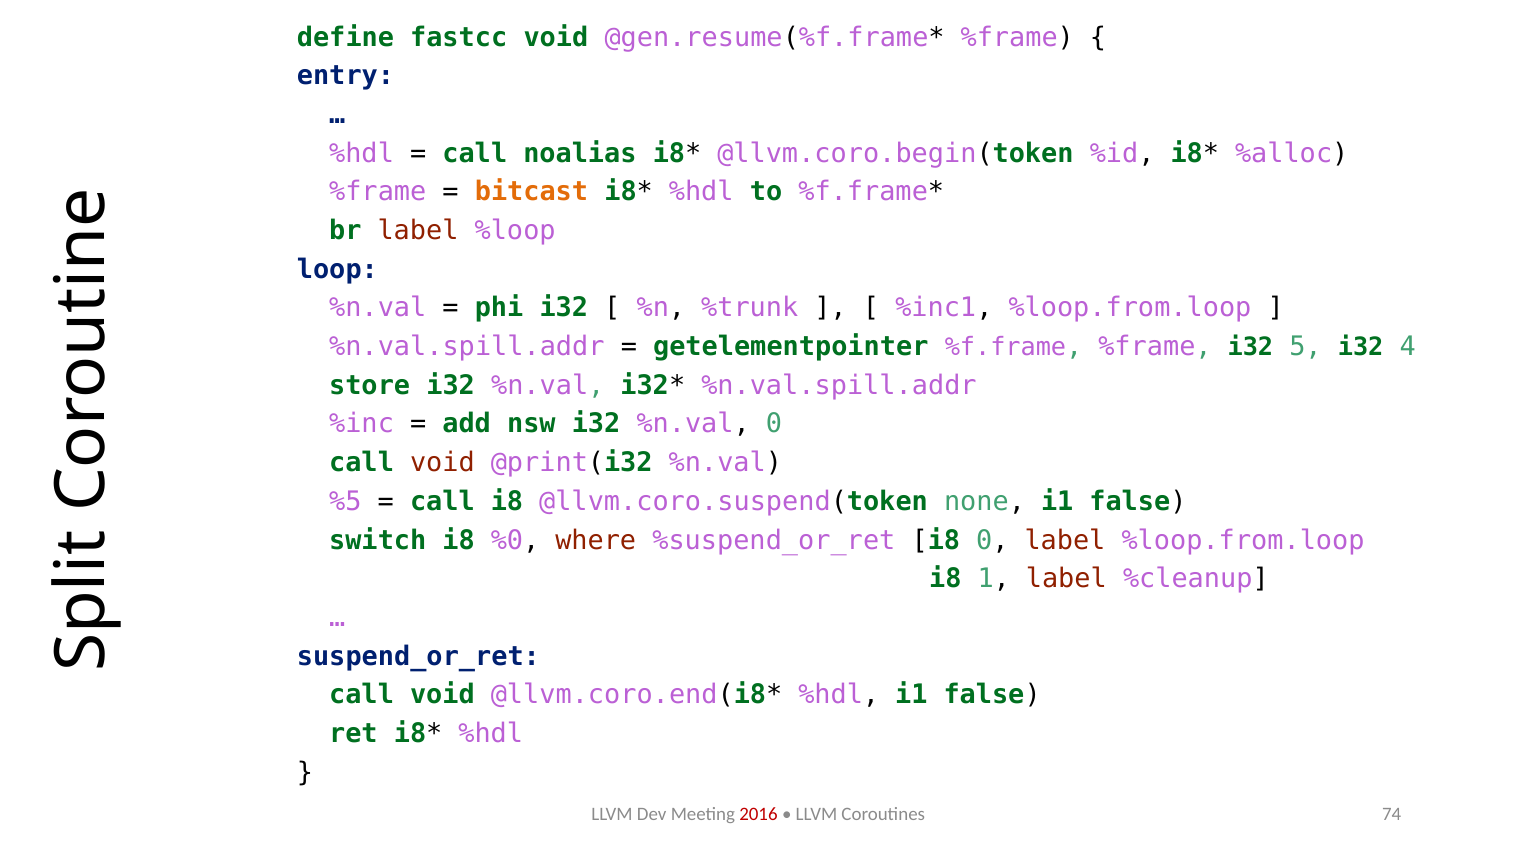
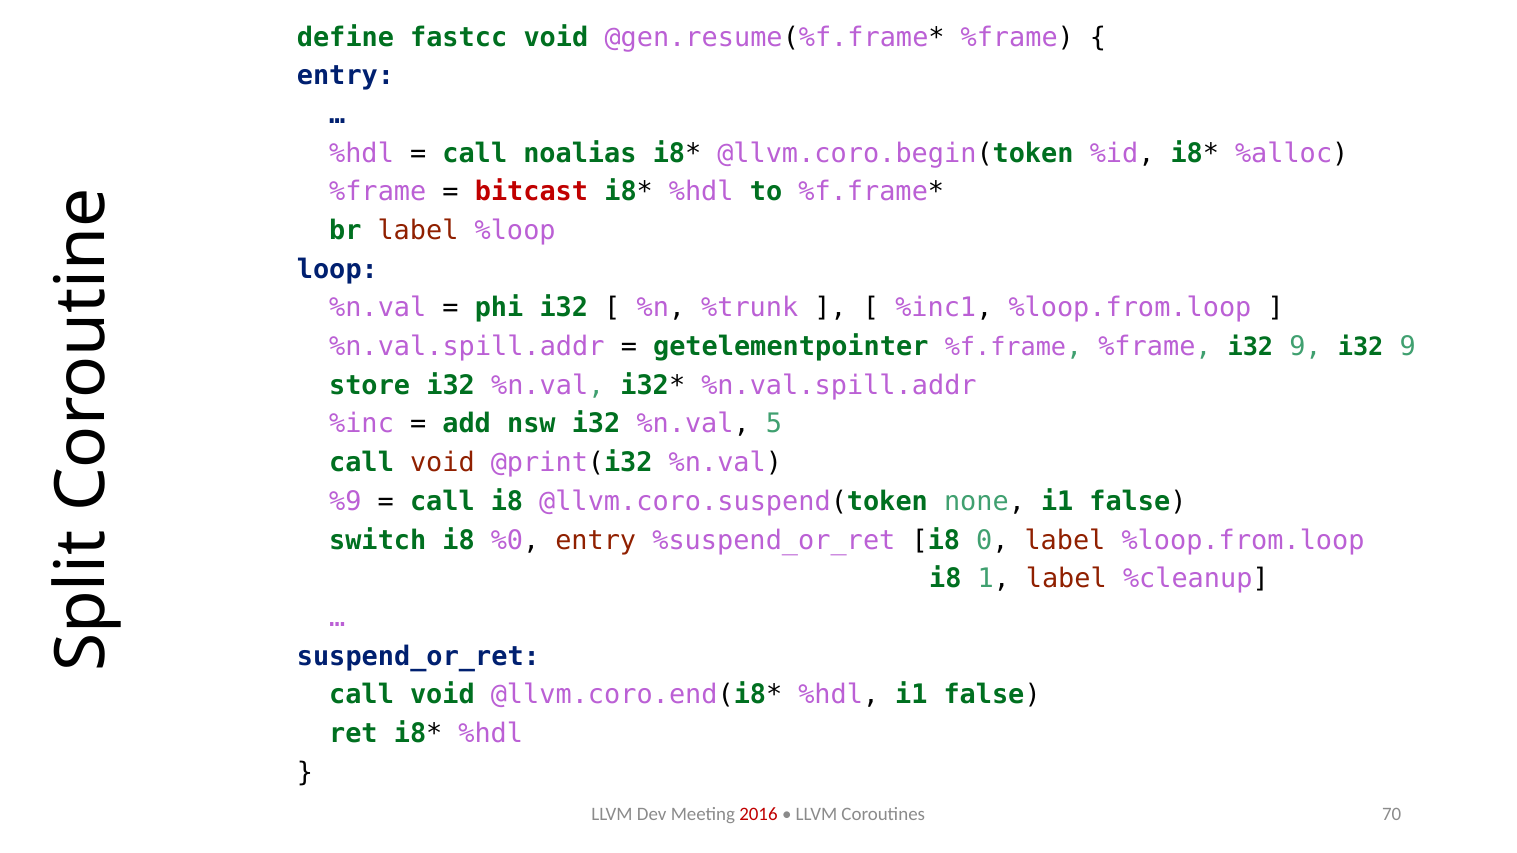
bitcast colour: orange -> red
%frame i32 5: 5 -> 9
4 at (1408, 347): 4 -> 9
%n.val 0: 0 -> 5
%5: %5 -> %9
%0 where: where -> entry
74: 74 -> 70
